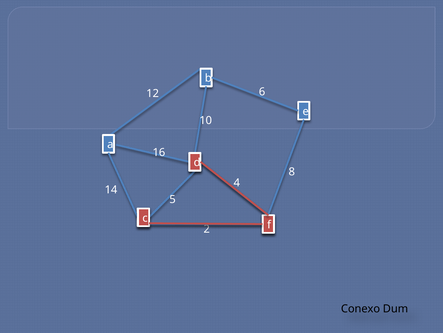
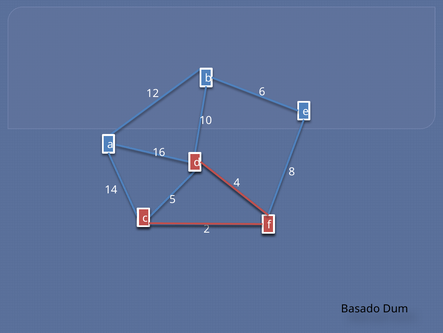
Conexo: Conexo -> Basado
